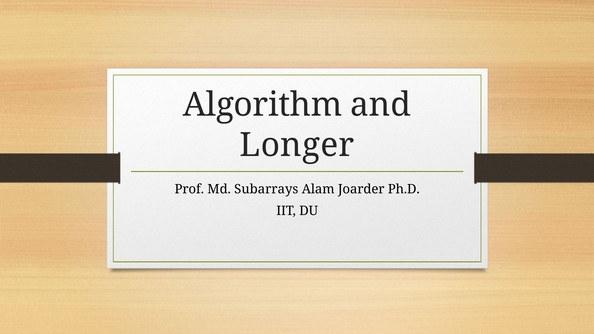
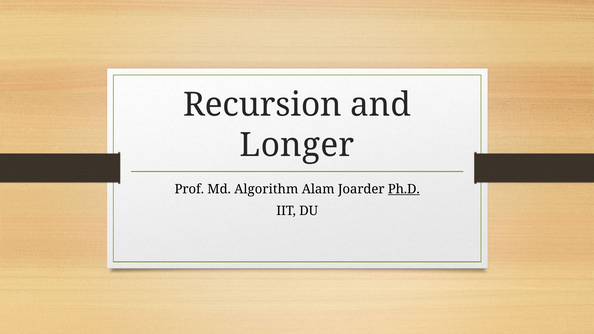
Algorithm: Algorithm -> Recursion
Subarrays: Subarrays -> Algorithm
Ph.D underline: none -> present
